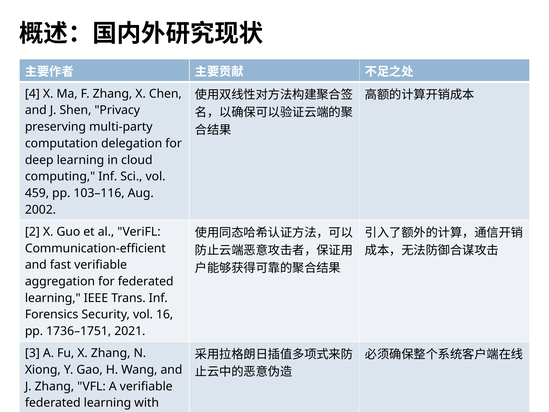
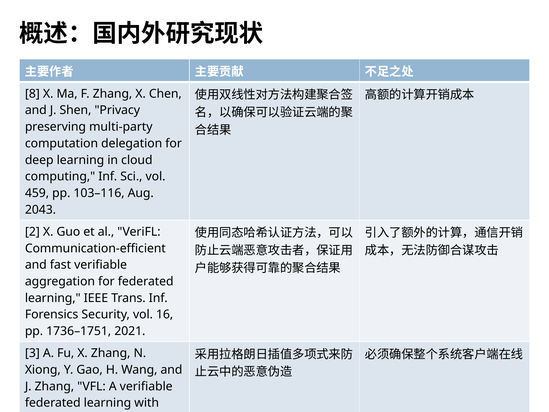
4 at (32, 94): 4 -> 8
2002: 2002 -> 2043
